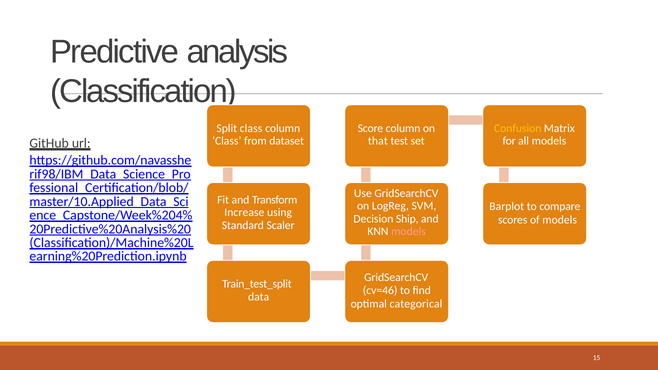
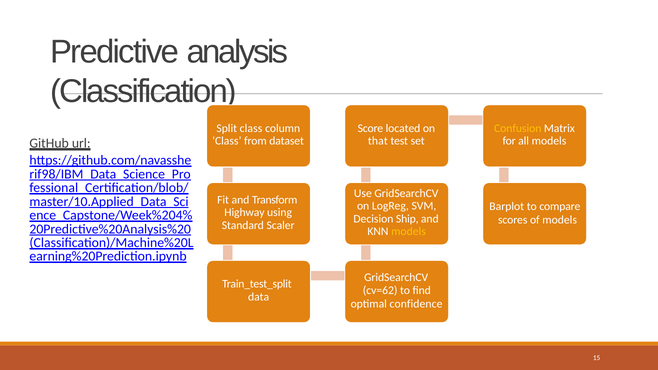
Score column: column -> located
Increase: Increase -> Highway
models at (408, 232) colour: pink -> yellow
cv=46: cv=46 -> cv=62
categorical: categorical -> confidence
